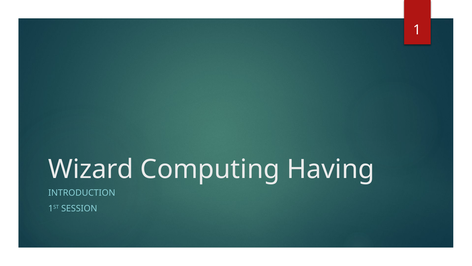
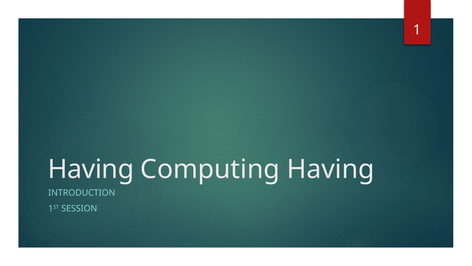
Wizard at (91, 169): Wizard -> Having
